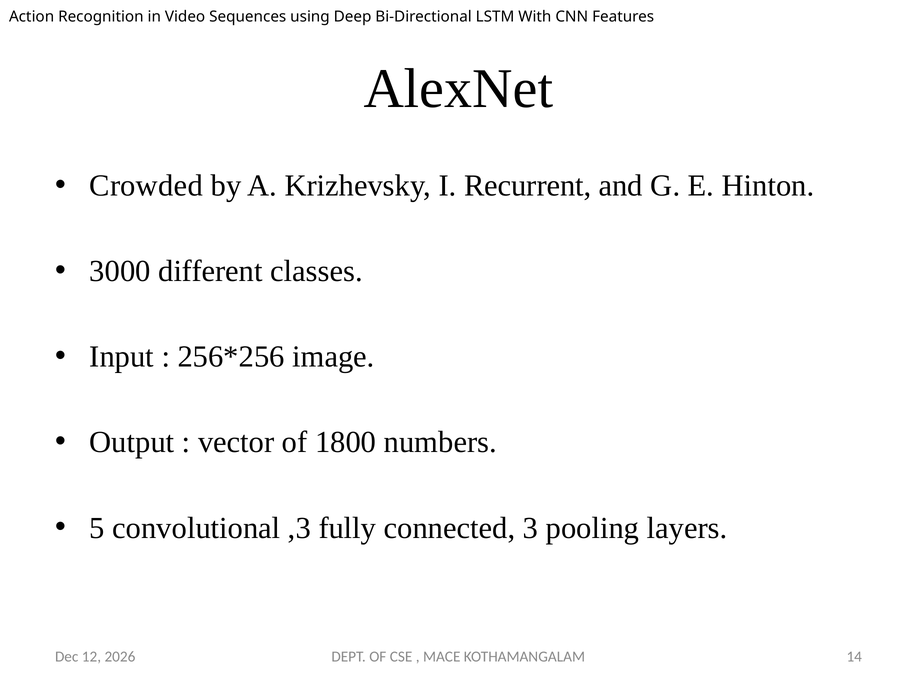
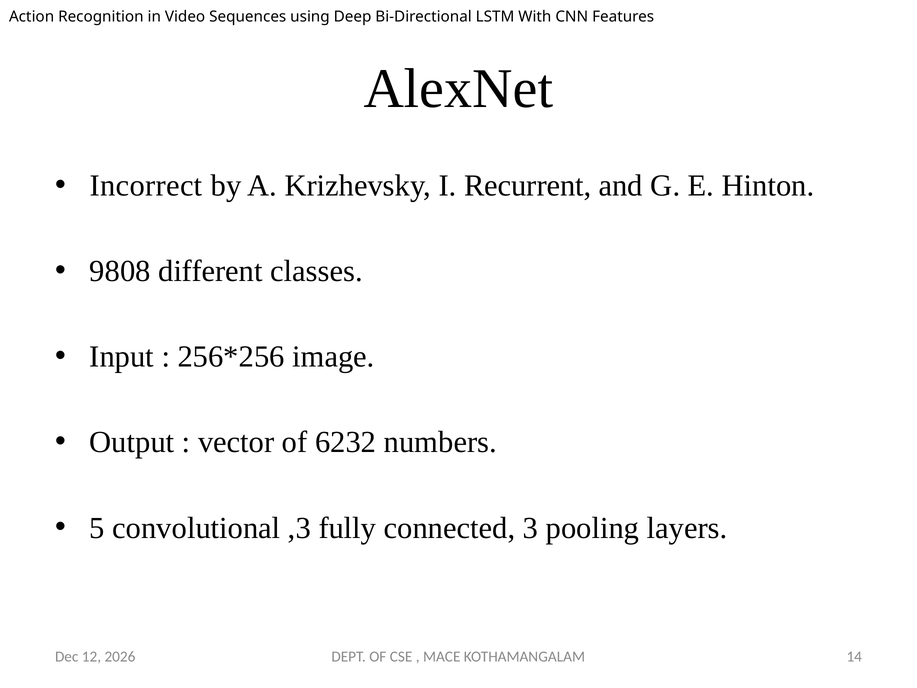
Crowded: Crowded -> Incorrect
3000: 3000 -> 9808
1800: 1800 -> 6232
